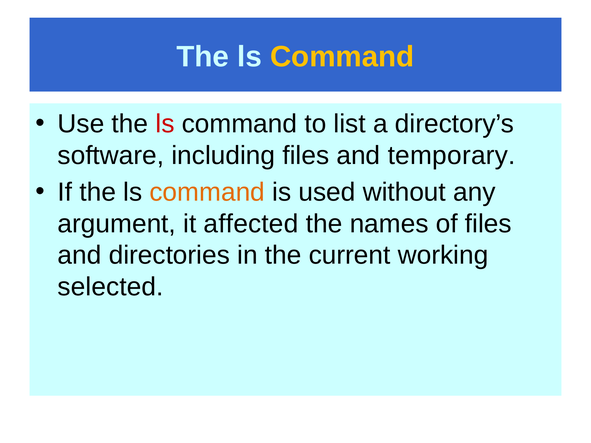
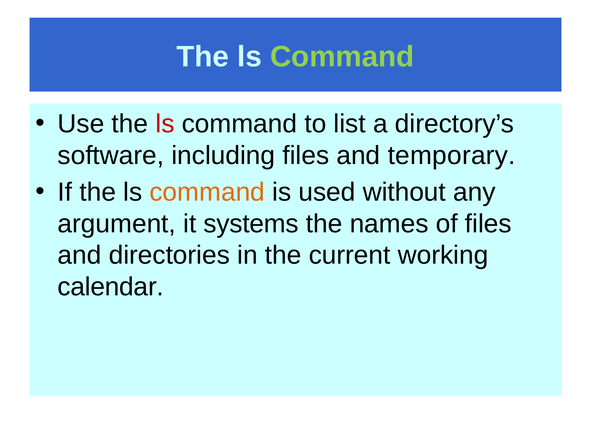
Command at (342, 57) colour: yellow -> light green
affected: affected -> systems
selected: selected -> calendar
